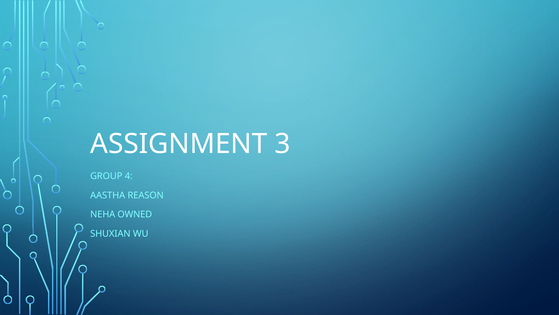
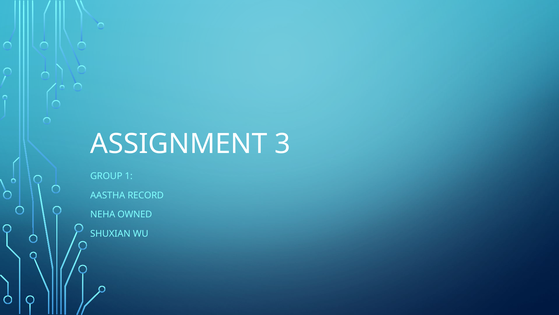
4: 4 -> 1
REASON: REASON -> RECORD
